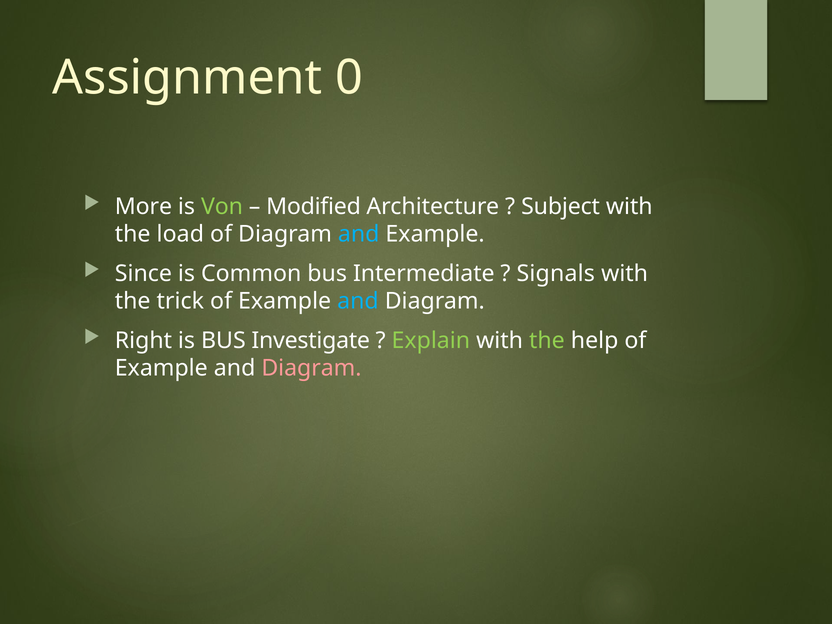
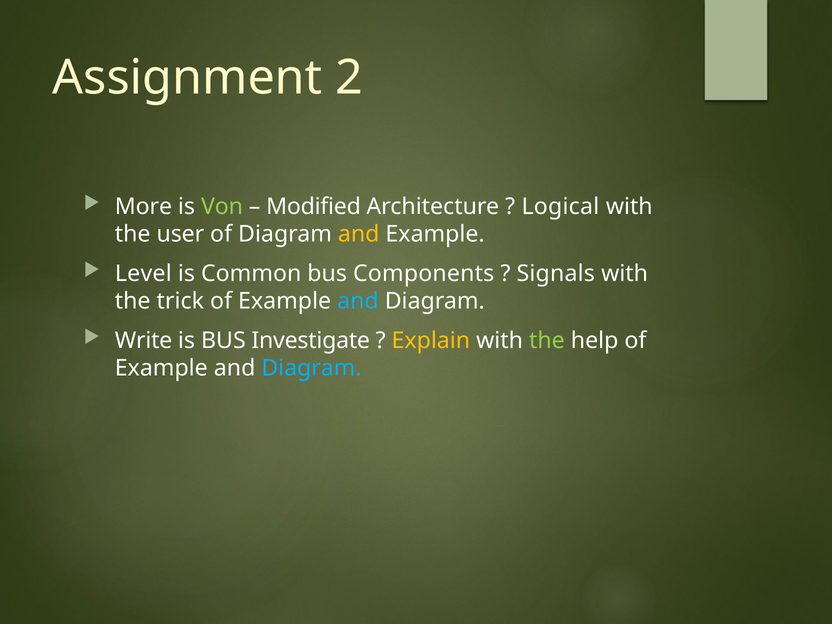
0: 0 -> 2
Subject: Subject -> Logical
load: load -> user
and at (359, 234) colour: light blue -> yellow
Since: Since -> Level
Intermediate: Intermediate -> Components
Right: Right -> Write
Explain colour: light green -> yellow
Diagram at (311, 368) colour: pink -> light blue
